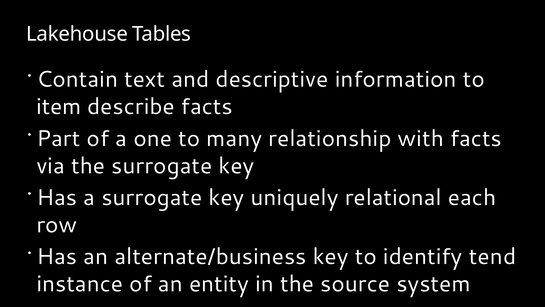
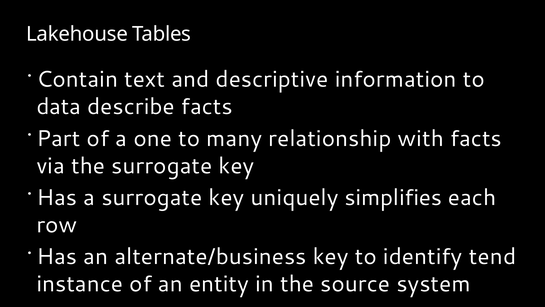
item: item -> data
relational: relational -> simplifies
